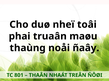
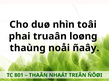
nheï: nheï -> nhìn
maøu: maøu -> loøng
